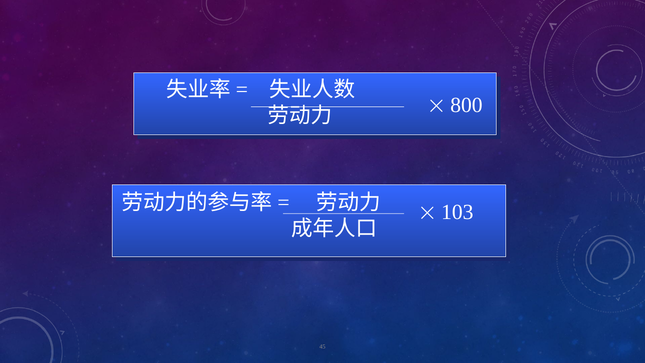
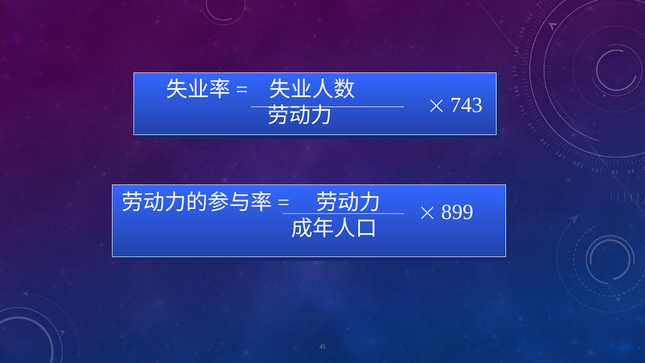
800: 800 -> 743
103: 103 -> 899
